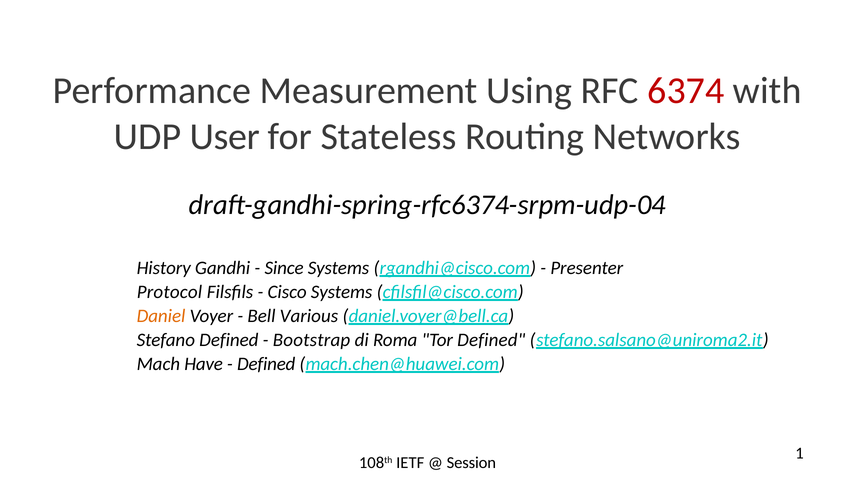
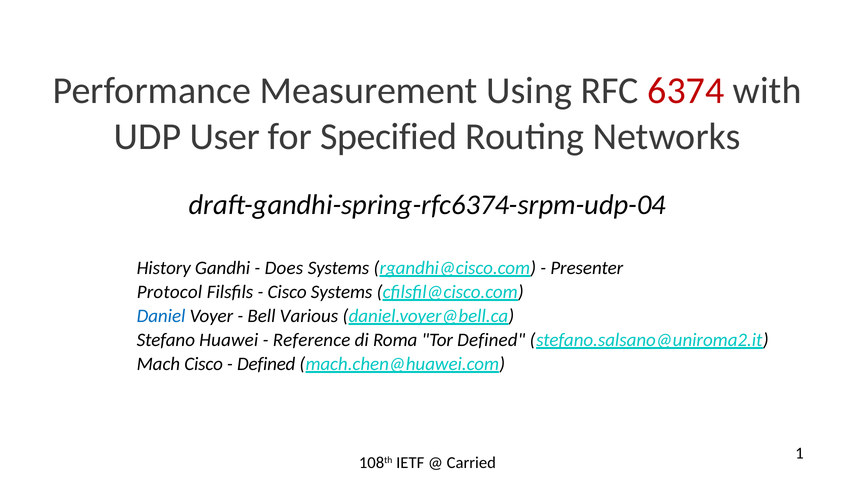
Stateless: Stateless -> Specified
Since: Since -> Does
Daniel colour: orange -> blue
Stefano Defined: Defined -> Huawei
Bootstrap: Bootstrap -> Reference
Mach Have: Have -> Cisco
Session: Session -> Carried
